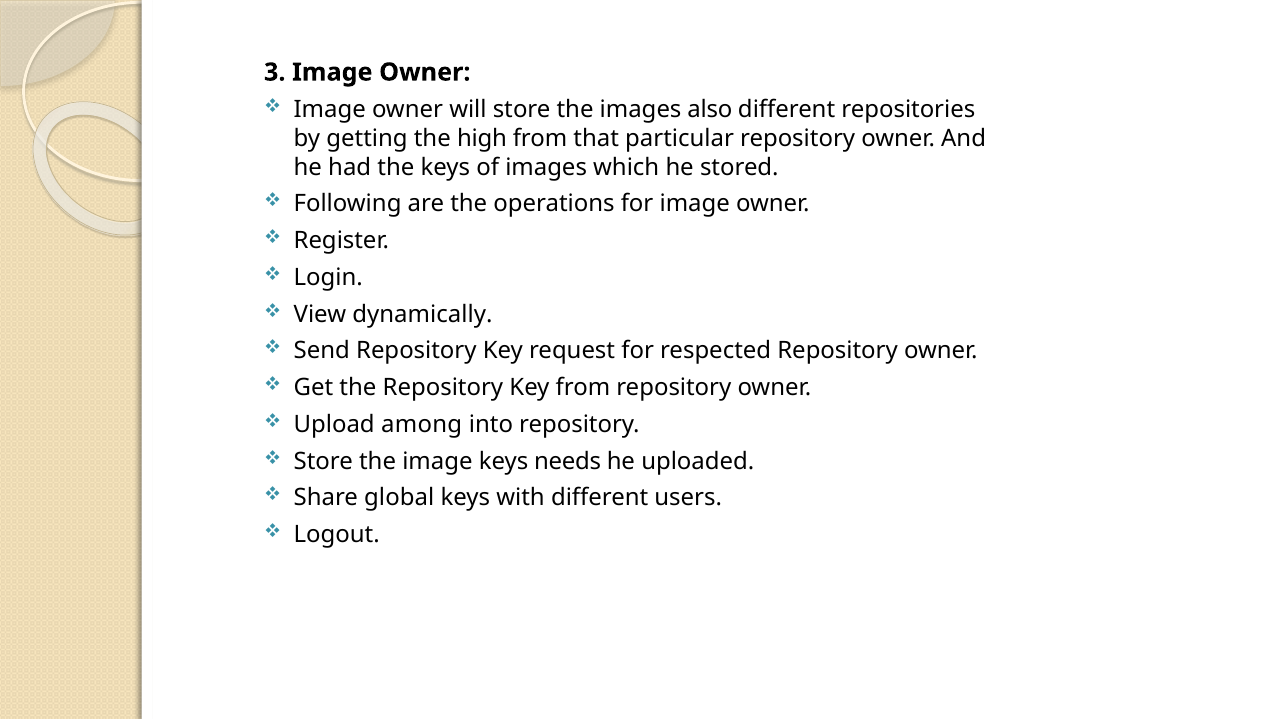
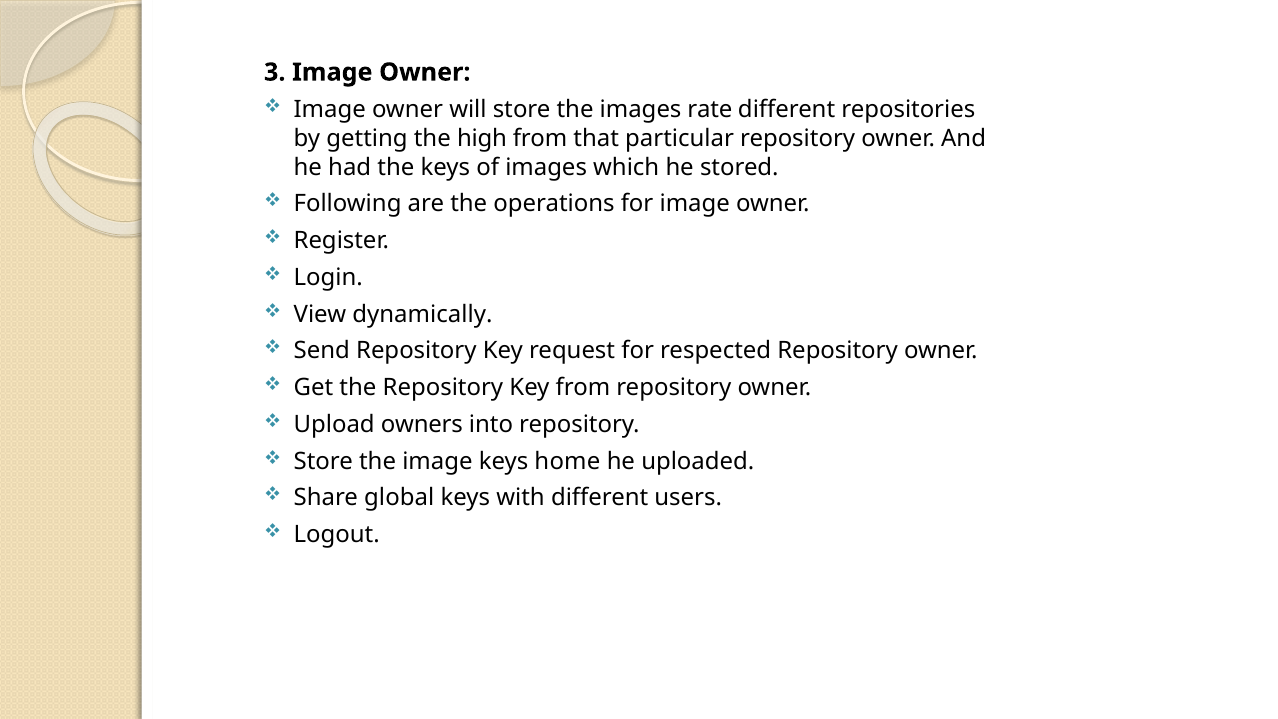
also: also -> rate
among: among -> owners
needs: needs -> home
